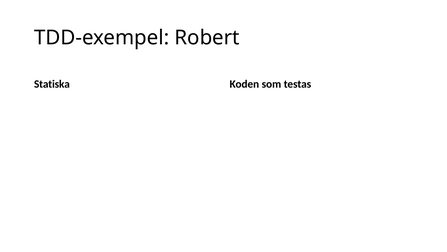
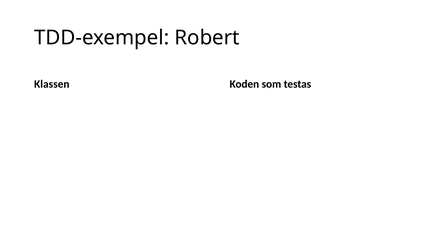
Statiska: Statiska -> Klassen
